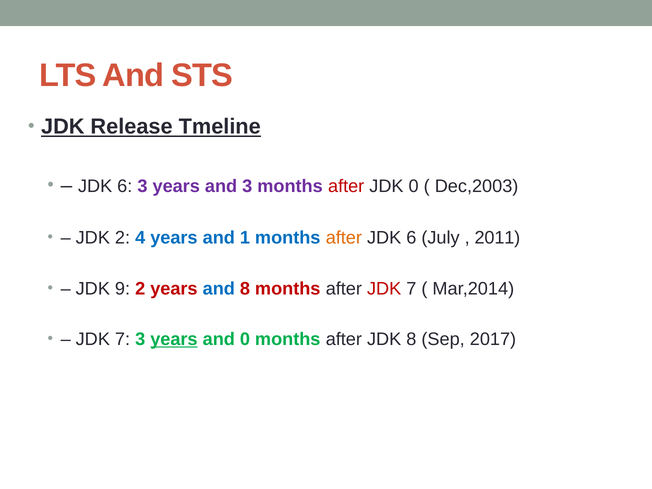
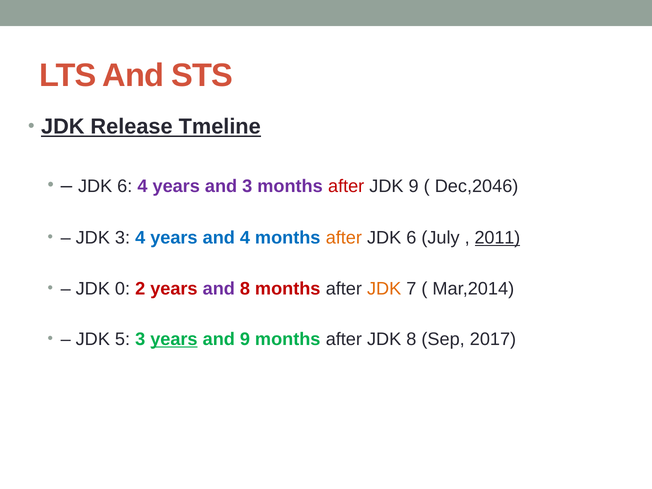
6 3: 3 -> 4
JDK 0: 0 -> 9
Dec,2003: Dec,2003 -> Dec,2046
JDK 2: 2 -> 3
and 1: 1 -> 4
2011 underline: none -> present
9: 9 -> 0
and at (219, 289) colour: blue -> purple
JDK at (384, 289) colour: red -> orange
7 at (122, 339): 7 -> 5
and 0: 0 -> 9
